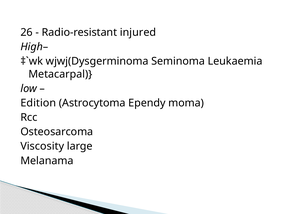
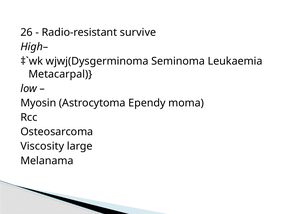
injured: injured -> survive
Edition: Edition -> Myosin
